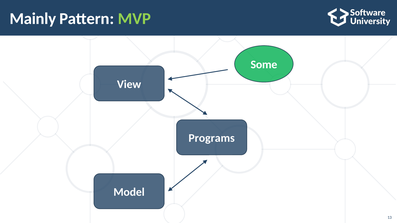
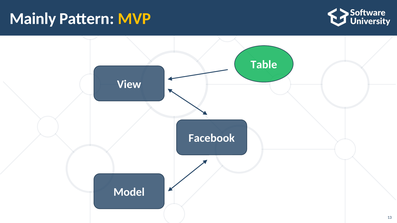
MVP colour: light green -> yellow
Some: Some -> Table
Programs: Programs -> Facebook
